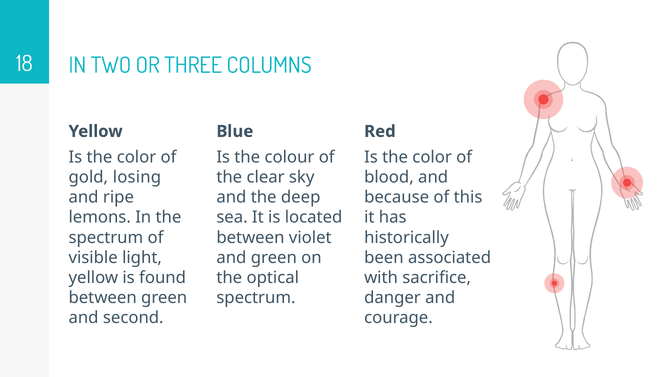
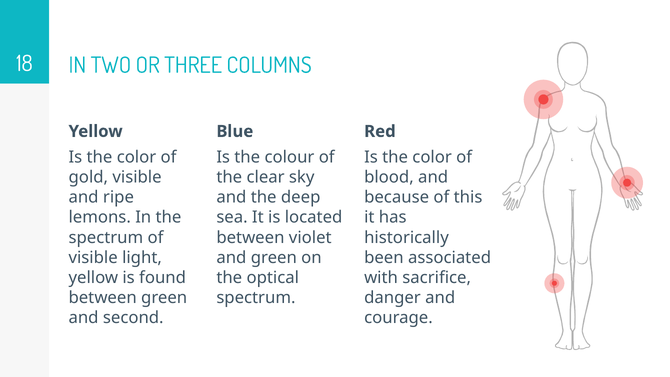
gold losing: losing -> visible
